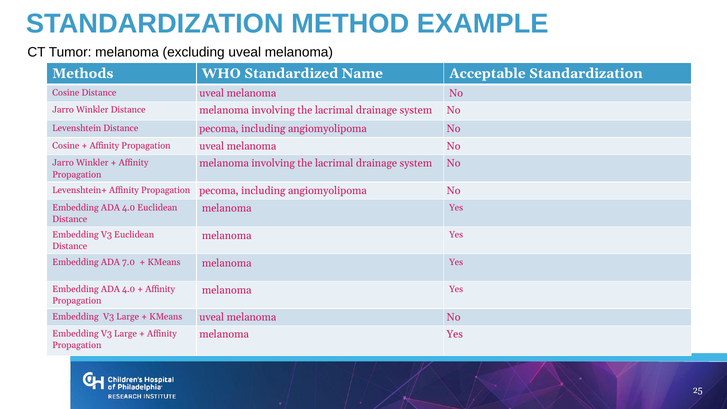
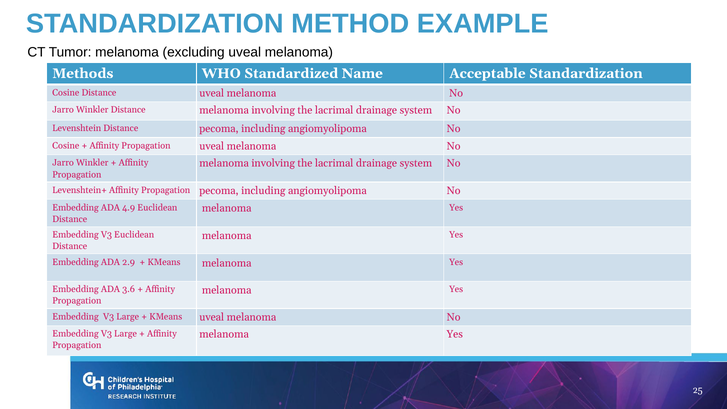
4.0 at (129, 207): 4.0 -> 4.9
7.0: 7.0 -> 2.9
4.0 at (129, 289): 4.0 -> 3.6
